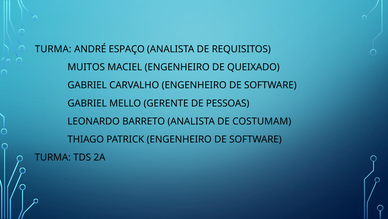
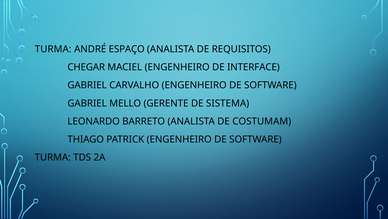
MUITOS: MUITOS -> CHEGAR
QUEIXADO: QUEIXADO -> INTERFACE
PESSOAS: PESSOAS -> SISTEMA
